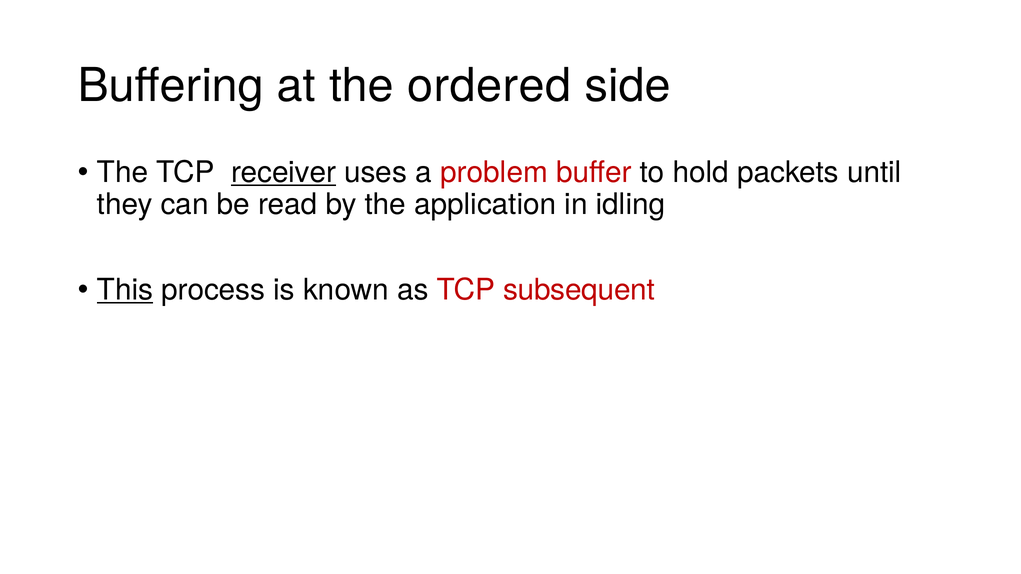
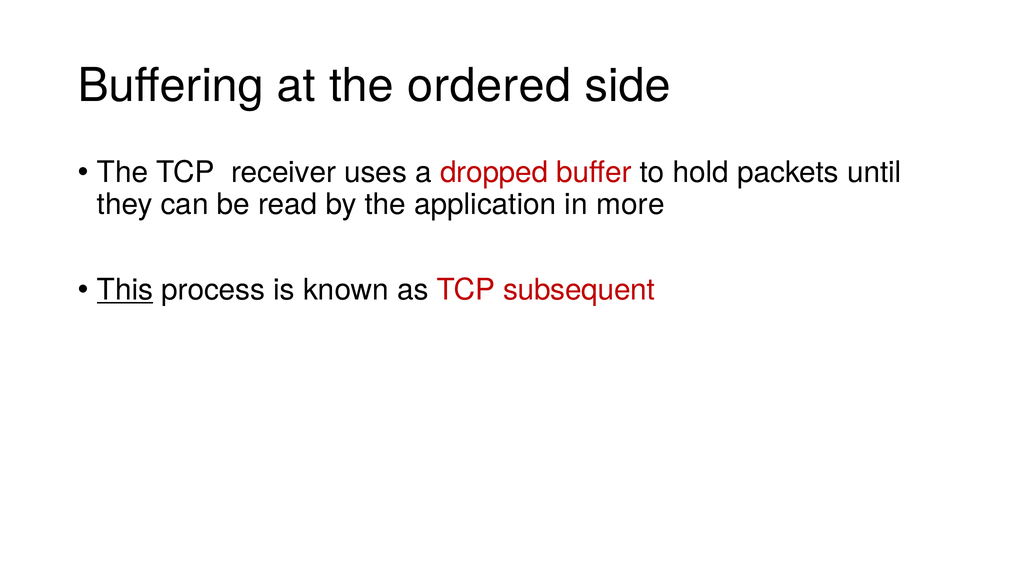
receiver underline: present -> none
problem: problem -> dropped
idling: idling -> more
